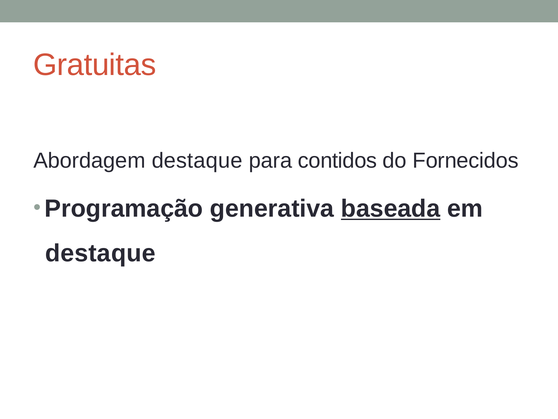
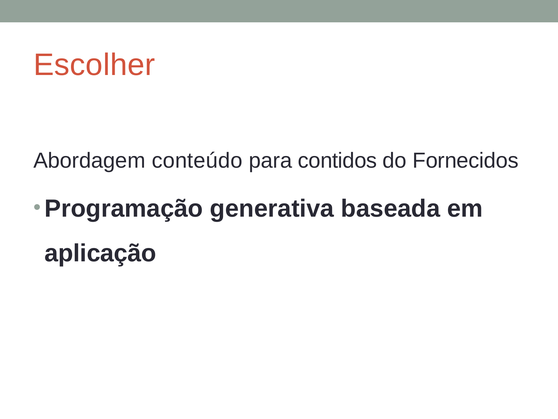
Gratuitas: Gratuitas -> Escolher
Abordagem destaque: destaque -> conteúdo
baseada underline: present -> none
destaque at (100, 253): destaque -> aplicação
